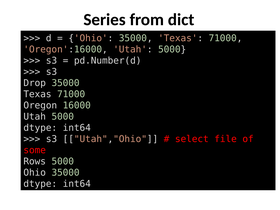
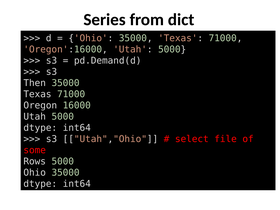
pd.Number(d: pd.Number(d -> pd.Demand(d
Drop: Drop -> Then
